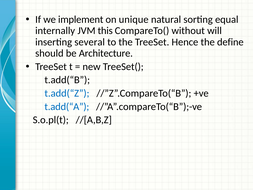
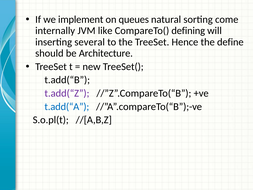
unique: unique -> queues
equal: equal -> come
this: this -> like
without: without -> defining
t.add(“Z colour: blue -> purple
